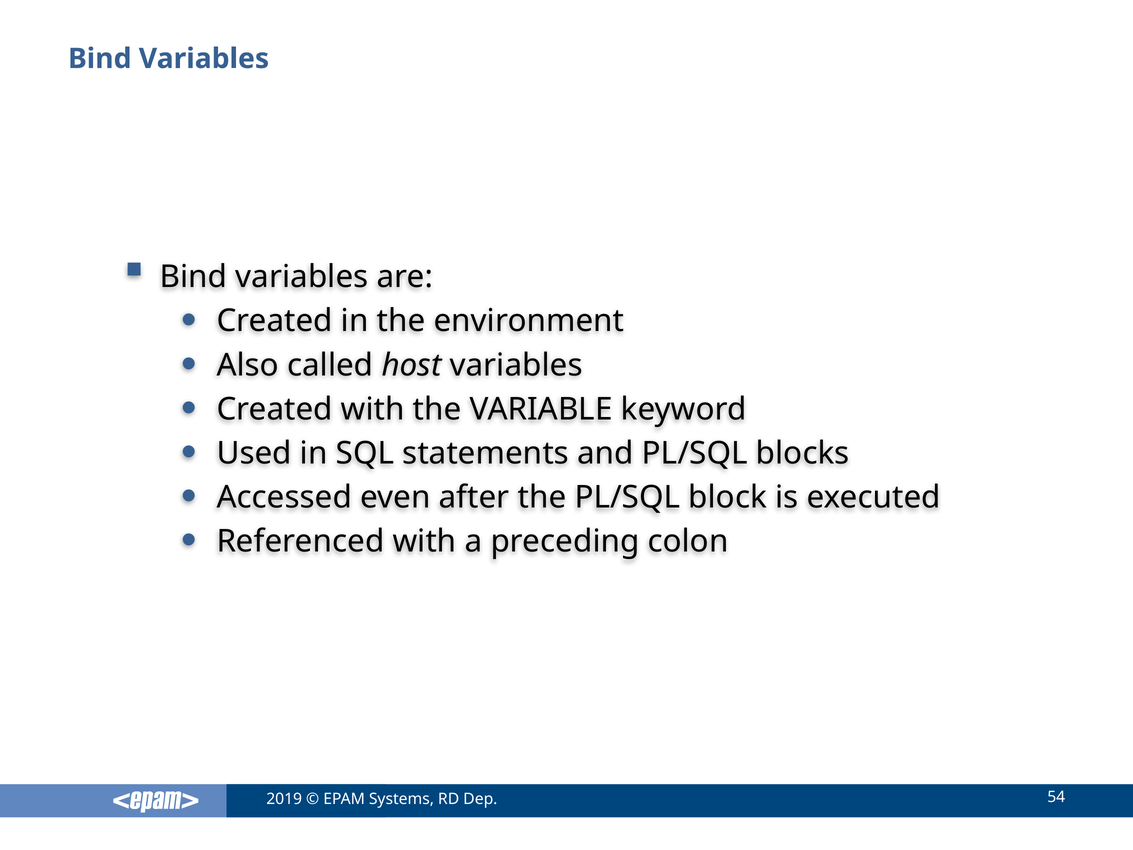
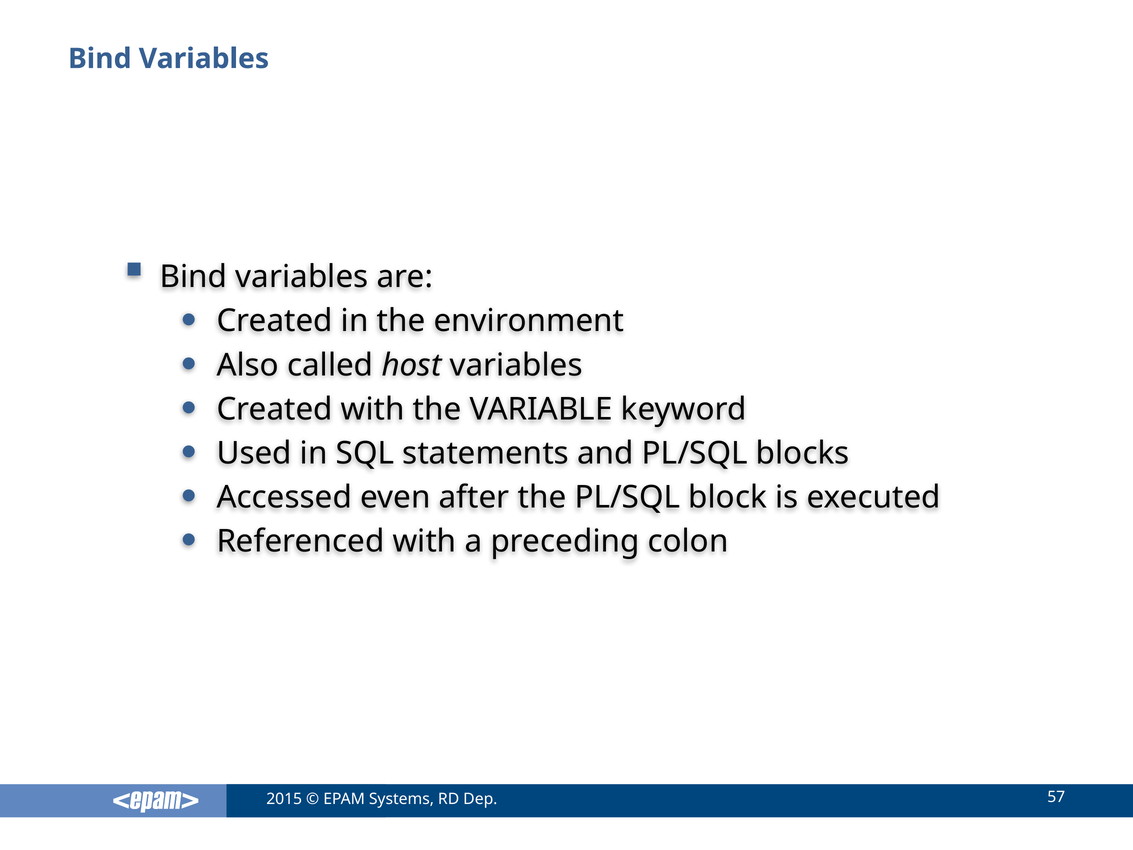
2019: 2019 -> 2015
54: 54 -> 57
